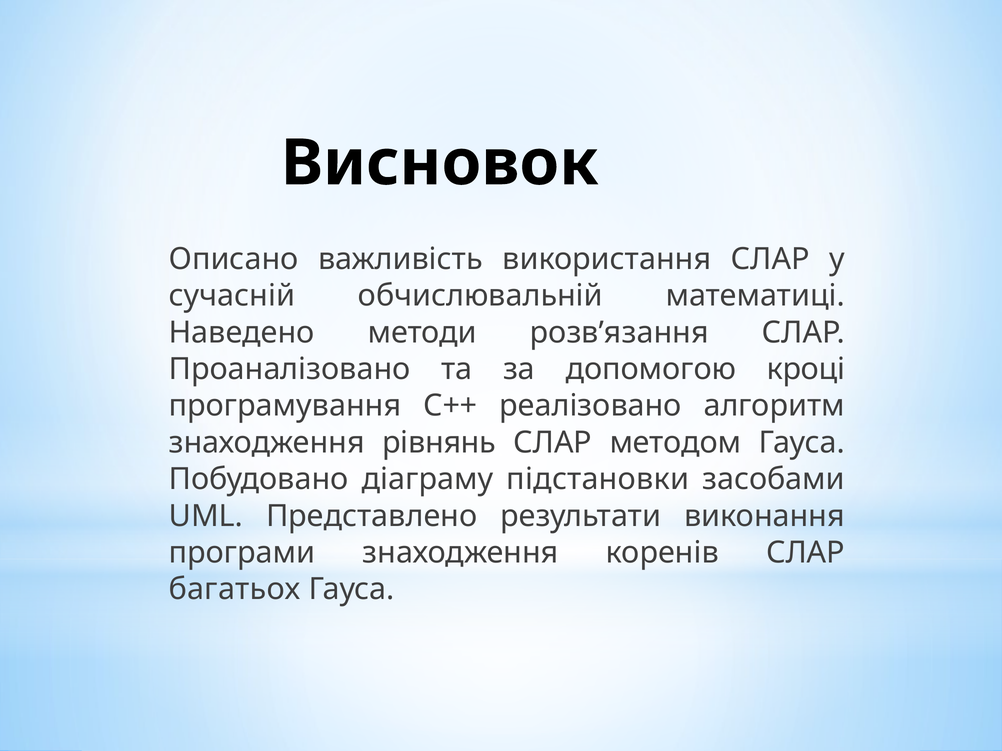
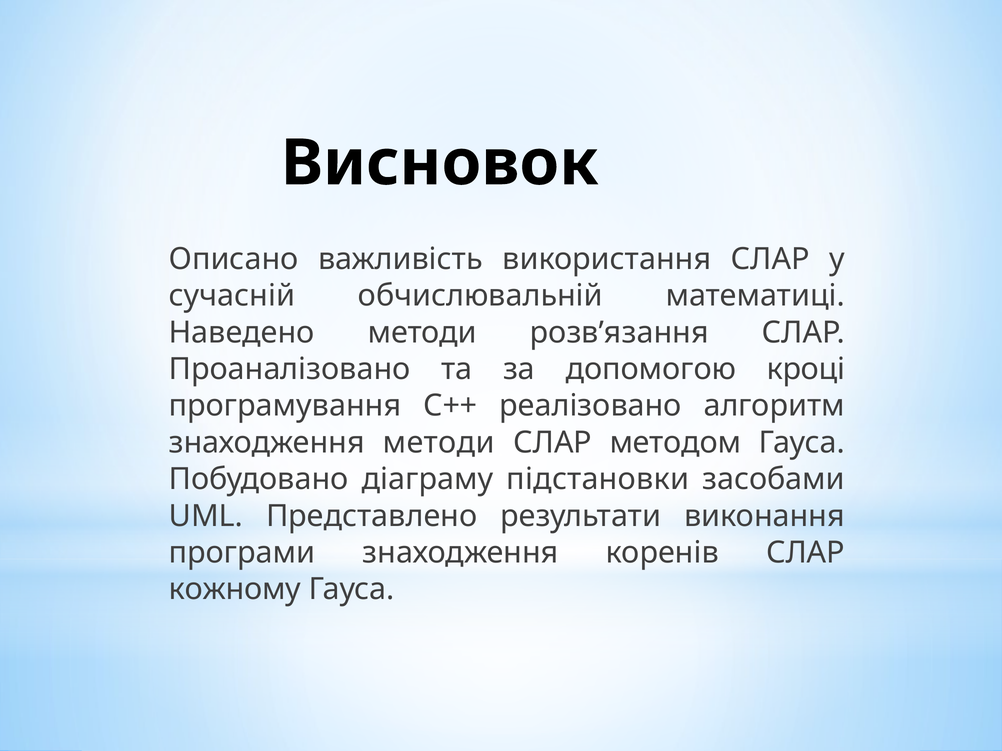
знаходження рівнянь: рівнянь -> методи
багатьох: багатьох -> кожному
